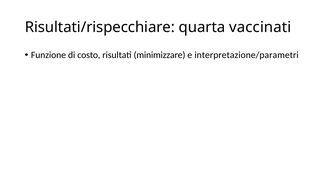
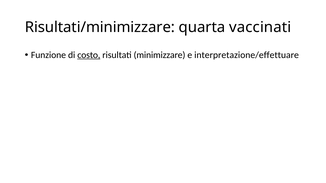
Risultati/rispecchiare: Risultati/rispecchiare -> Risultati/minimizzare
costo underline: none -> present
interpretazione/parametri: interpretazione/parametri -> interpretazione/effettuare
